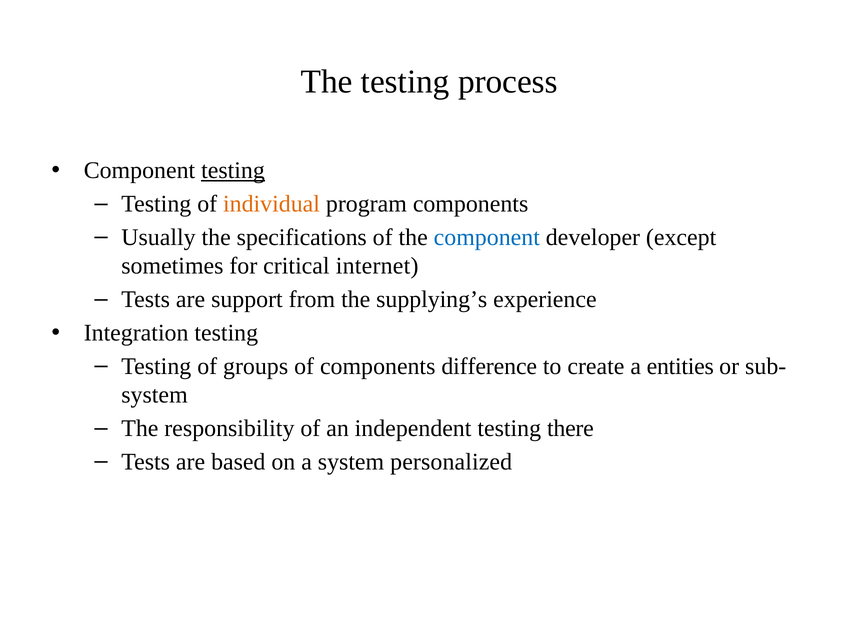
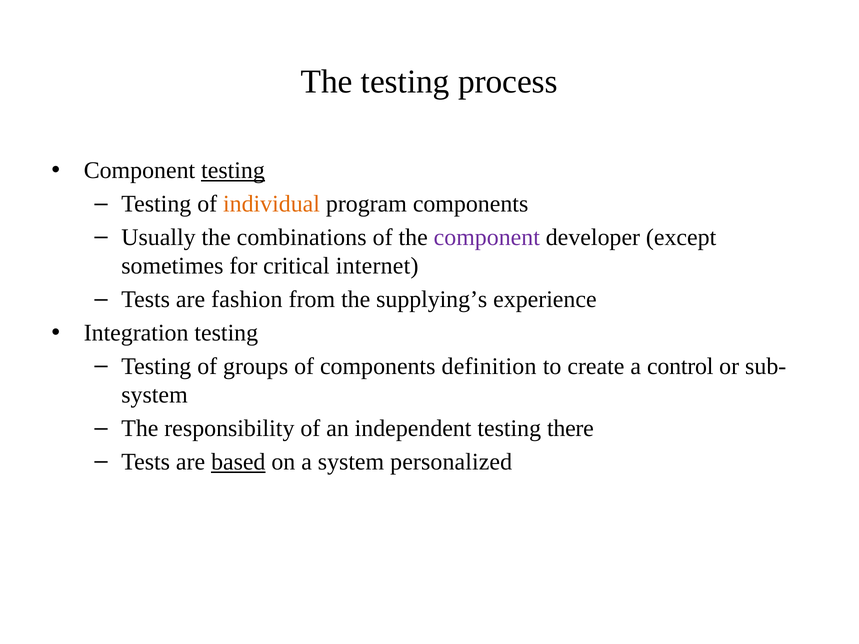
specifications: specifications -> combinations
component at (487, 238) colour: blue -> purple
support: support -> fashion
difference: difference -> definition
entities: entities -> control
based underline: none -> present
